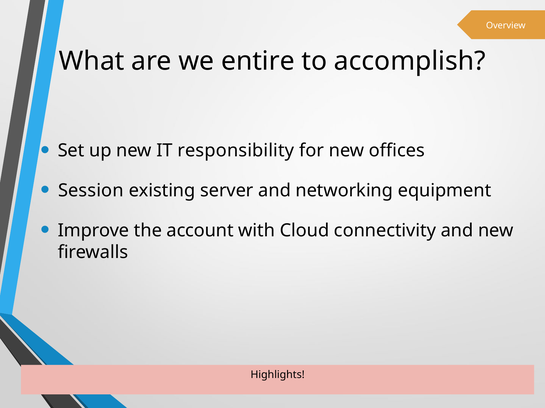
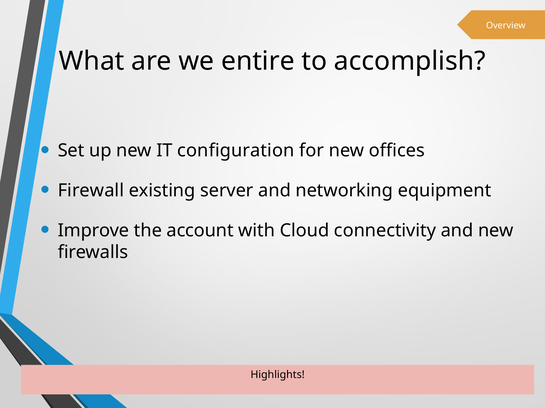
responsibility: responsibility -> configuration
Session: Session -> Firewall
